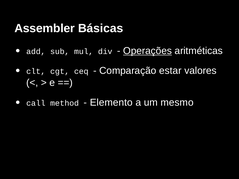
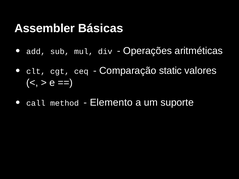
Operações underline: present -> none
estar: estar -> static
mesmo: mesmo -> suporte
